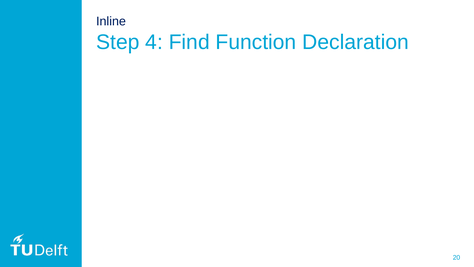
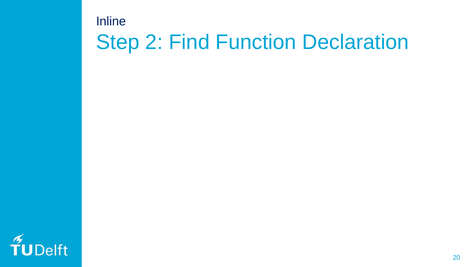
4: 4 -> 2
